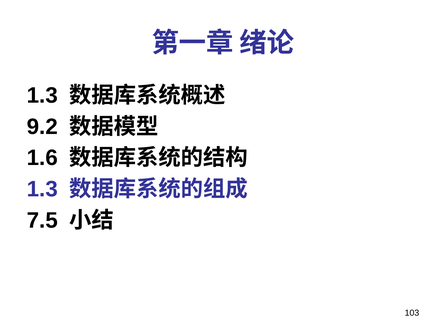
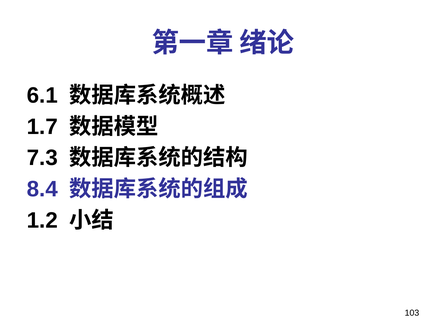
1.3 at (42, 95): 1.3 -> 6.1
9.2: 9.2 -> 1.7
1.6: 1.6 -> 7.3
1.3 at (42, 189): 1.3 -> 8.4
7.5: 7.5 -> 1.2
